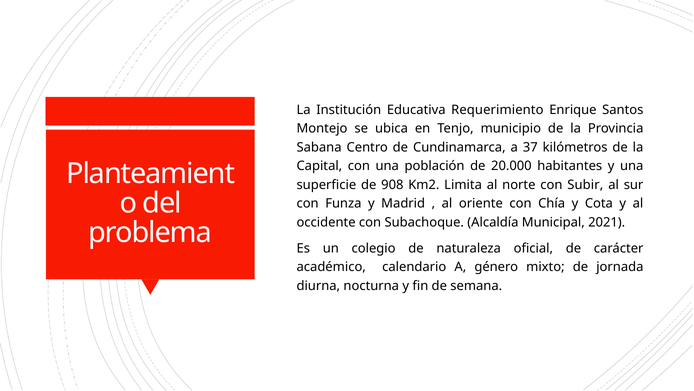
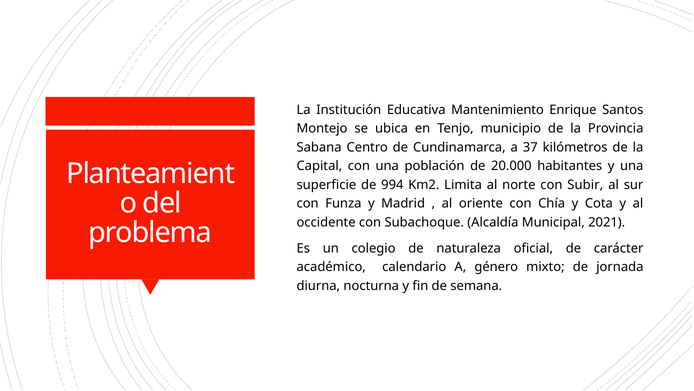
Requerimiento: Requerimiento -> Mantenimiento
908: 908 -> 994
